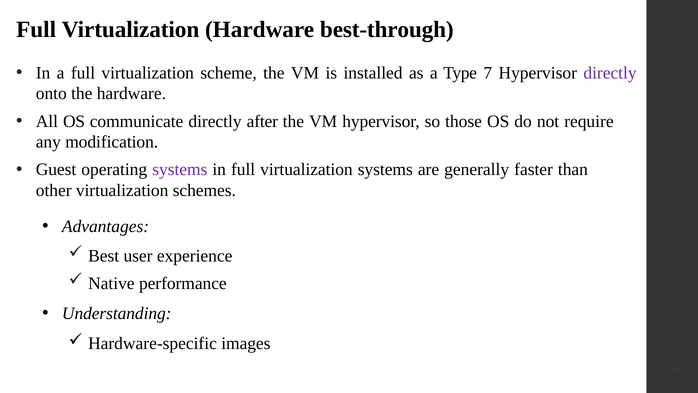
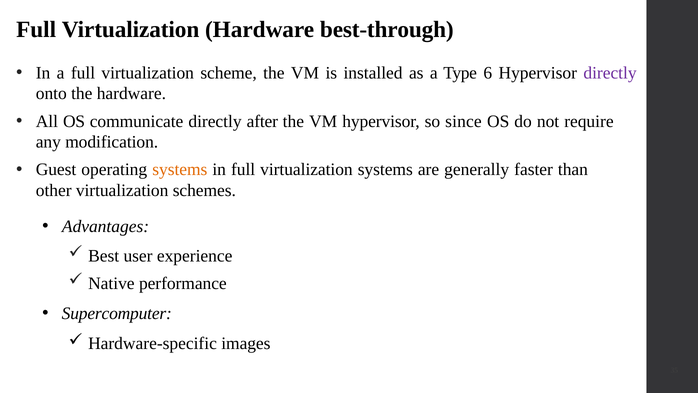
7: 7 -> 6
those: those -> since
systems at (180, 170) colour: purple -> orange
Understanding: Understanding -> Supercomputer
